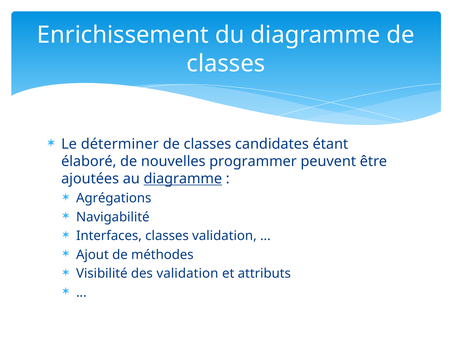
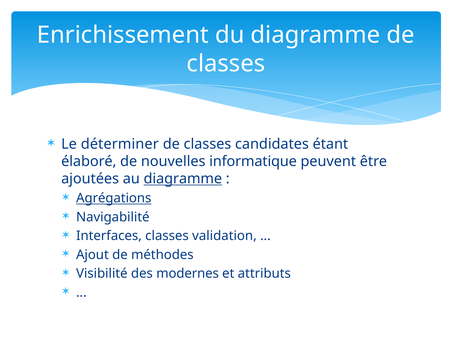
programmer: programmer -> informatique
Agrégations underline: none -> present
des validation: validation -> modernes
